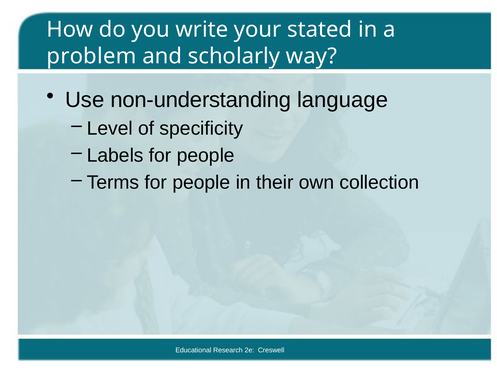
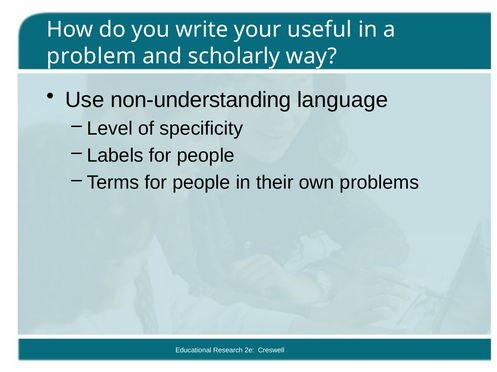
stated: stated -> useful
collection: collection -> problems
